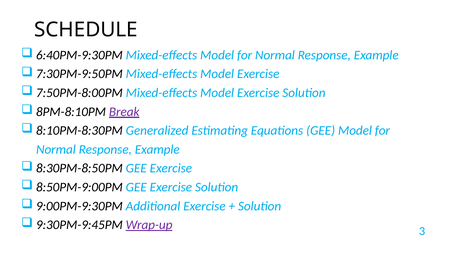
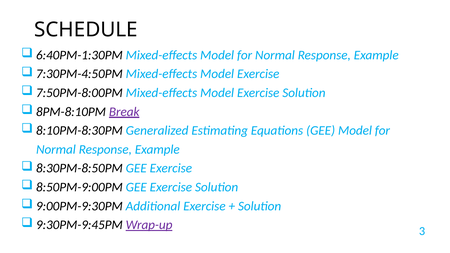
6:40PM-9:30PM: 6:40PM-9:30PM -> 6:40PM-1:30PM
7:30PM-9:50PM: 7:30PM-9:50PM -> 7:30PM-4:50PM
